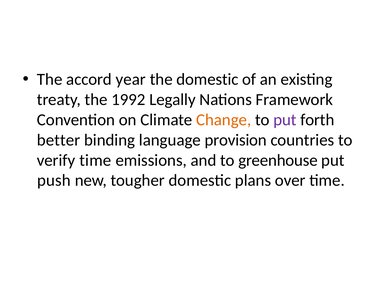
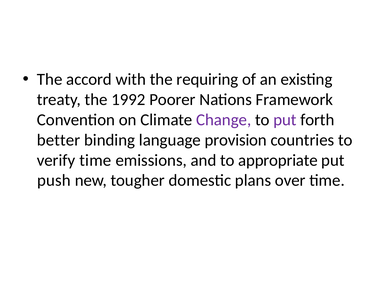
year: year -> with
the domestic: domestic -> requiring
Legally: Legally -> Poorer
Change colour: orange -> purple
greenhouse: greenhouse -> appropriate
